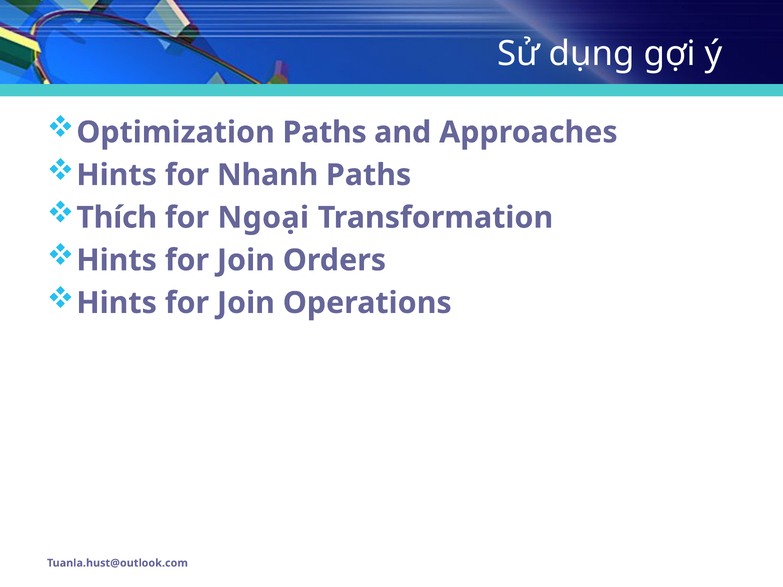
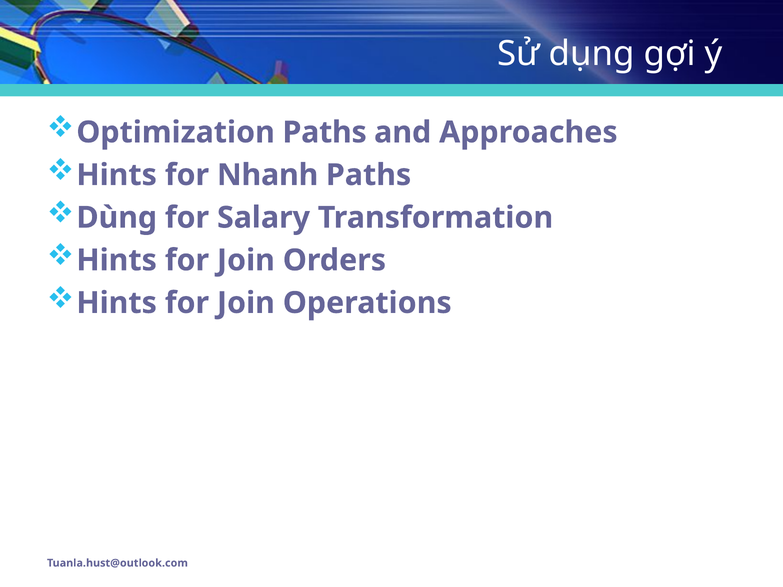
Thích: Thích -> Dùng
Ngoại: Ngoại -> Salary
